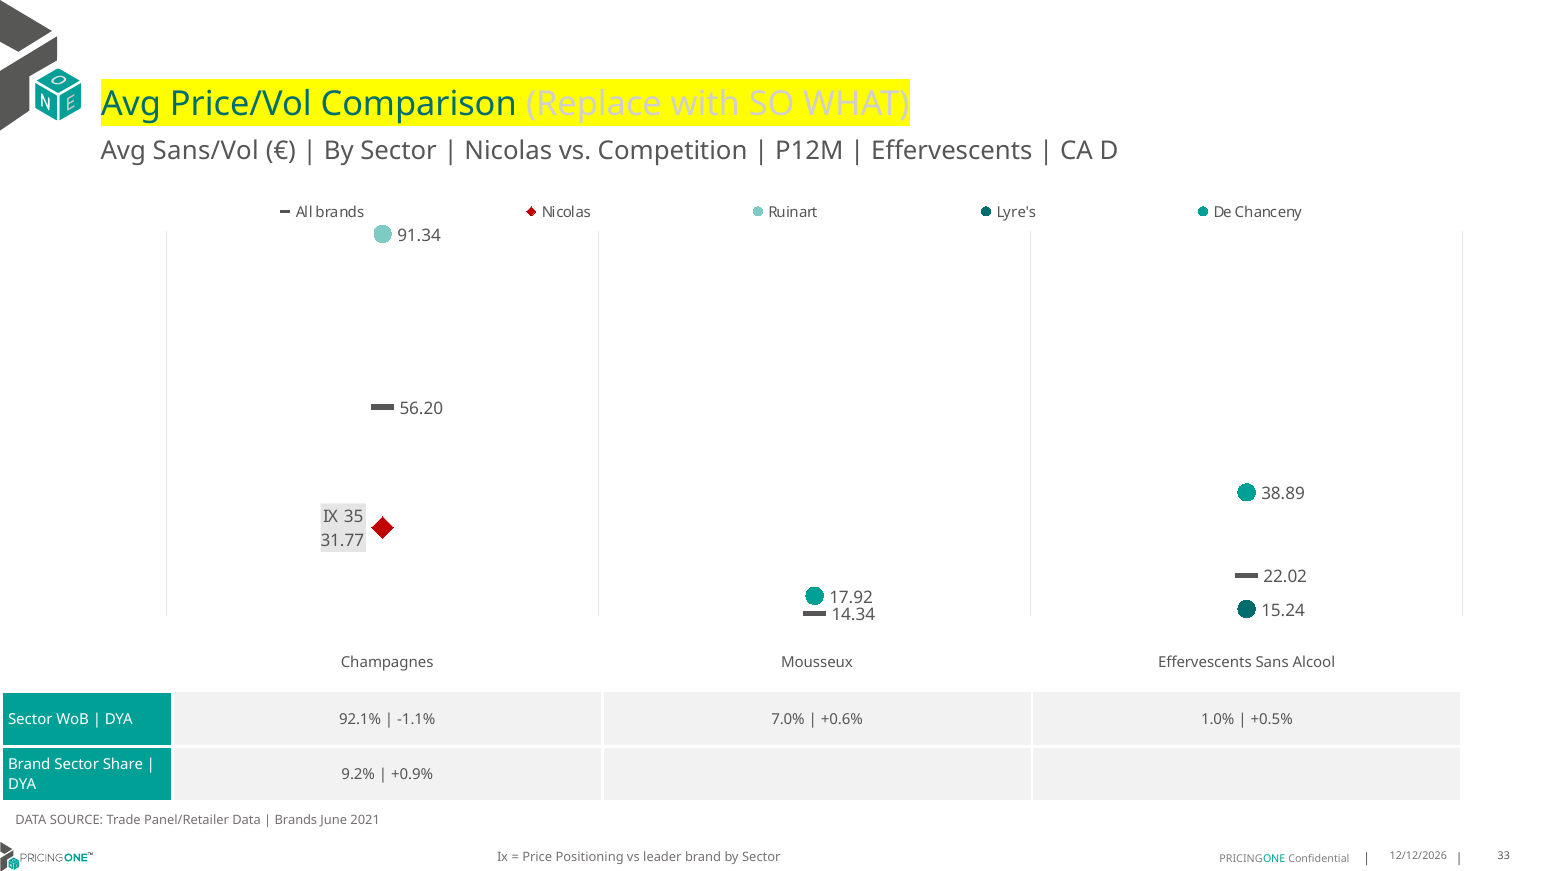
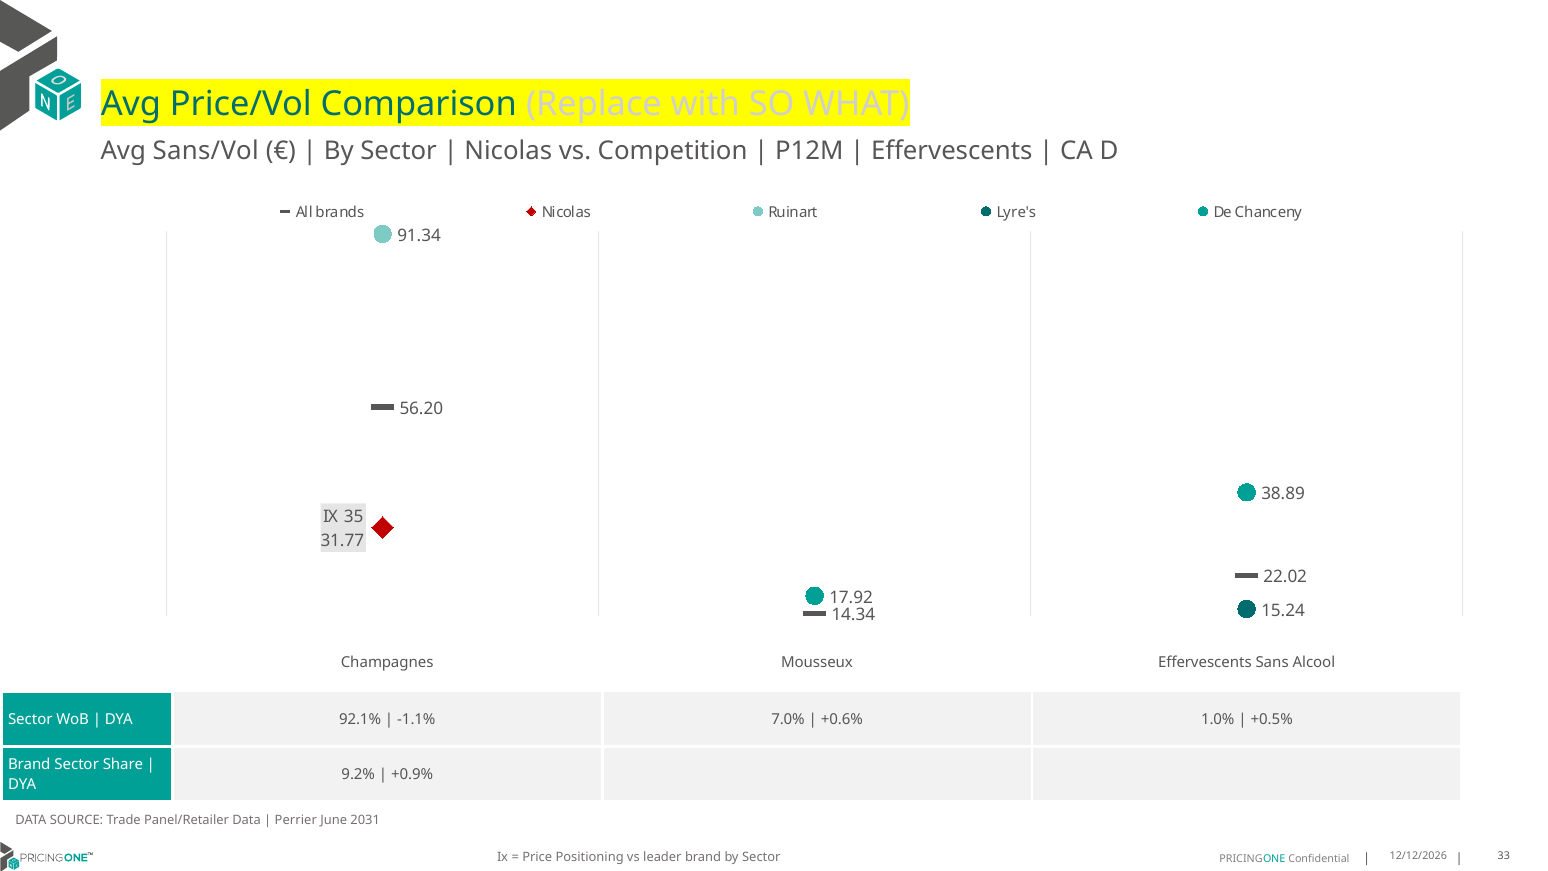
Brands at (296, 820): Brands -> Perrier
2021: 2021 -> 2031
